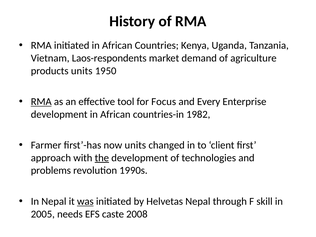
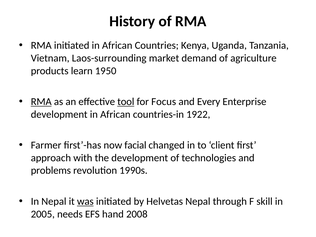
Laos-respondents: Laos-respondents -> Laos-surrounding
products units: units -> learn
tool underline: none -> present
1982: 1982 -> 1922
now units: units -> facial
the underline: present -> none
caste: caste -> hand
